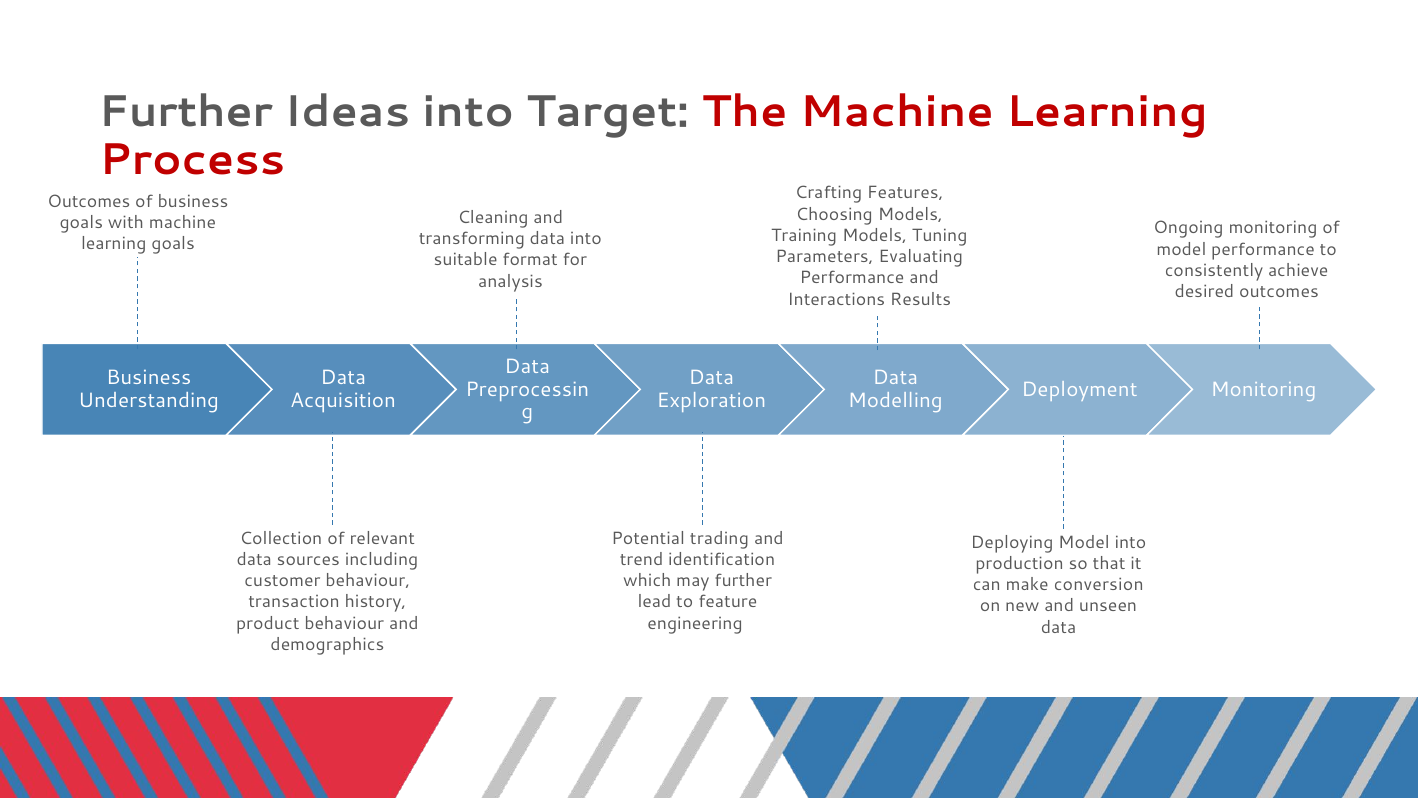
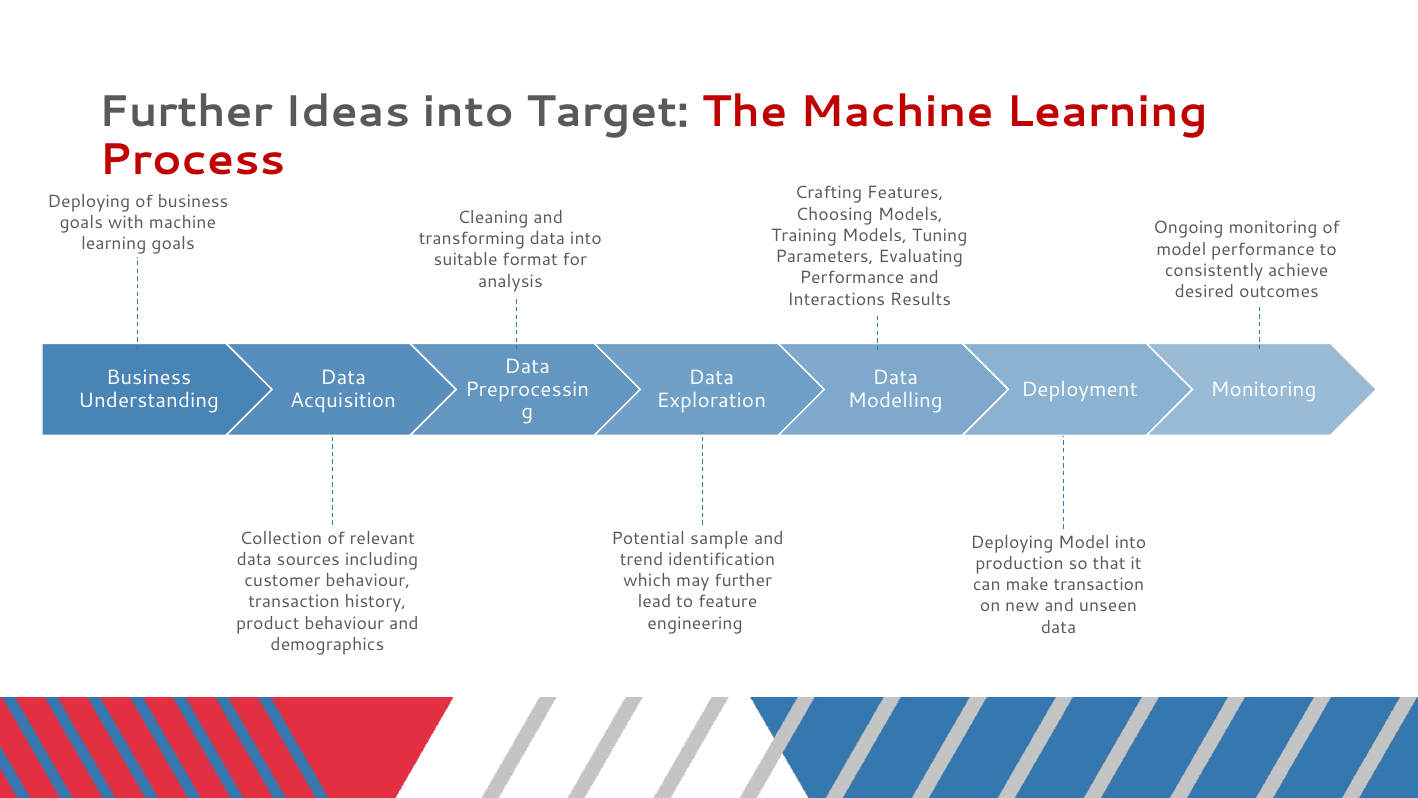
Outcomes at (89, 201): Outcomes -> Deploying
trading: trading -> sample
make conversion: conversion -> transaction
